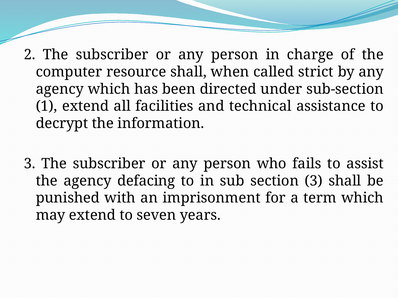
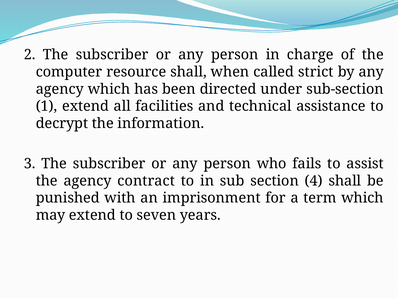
defacing: defacing -> contract
section 3: 3 -> 4
